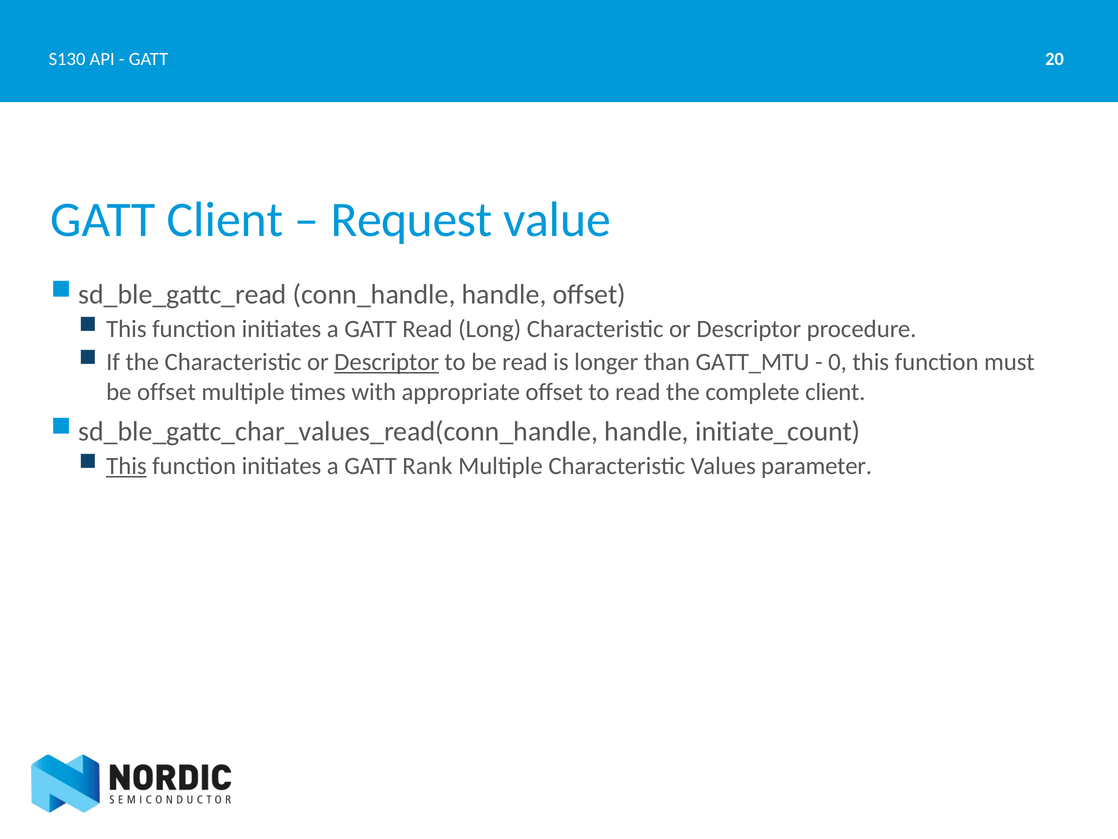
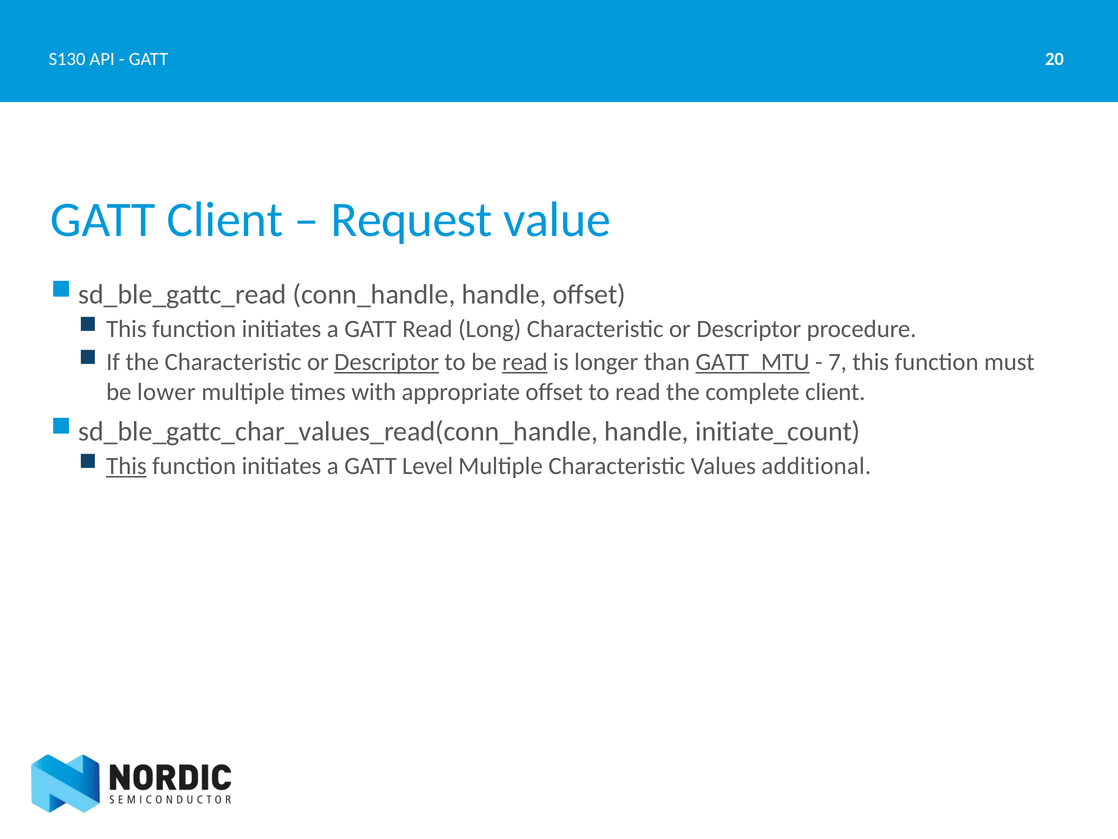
read at (525, 362) underline: none -> present
GATT_MTU underline: none -> present
0: 0 -> 7
be offset: offset -> lower
Rank: Rank -> Level
parameter: parameter -> additional
